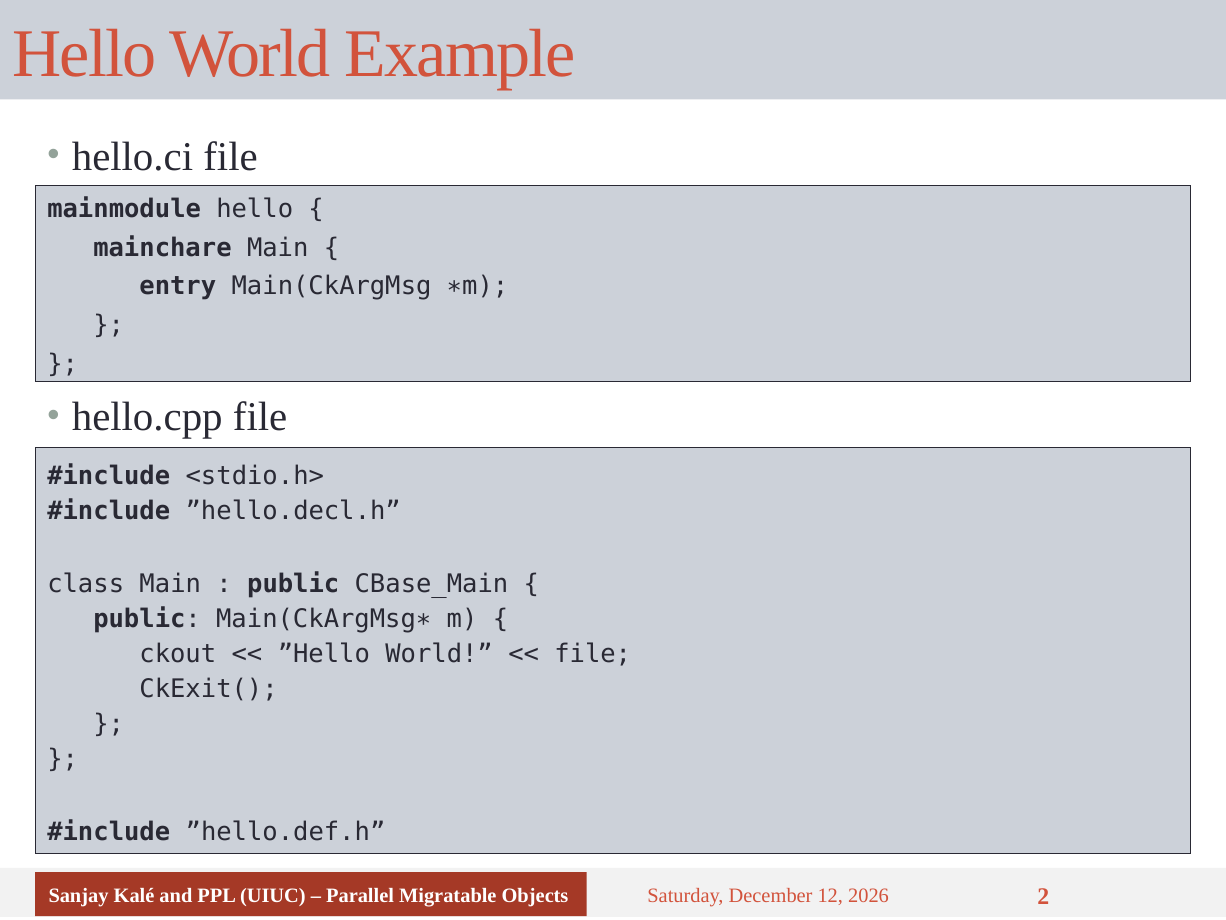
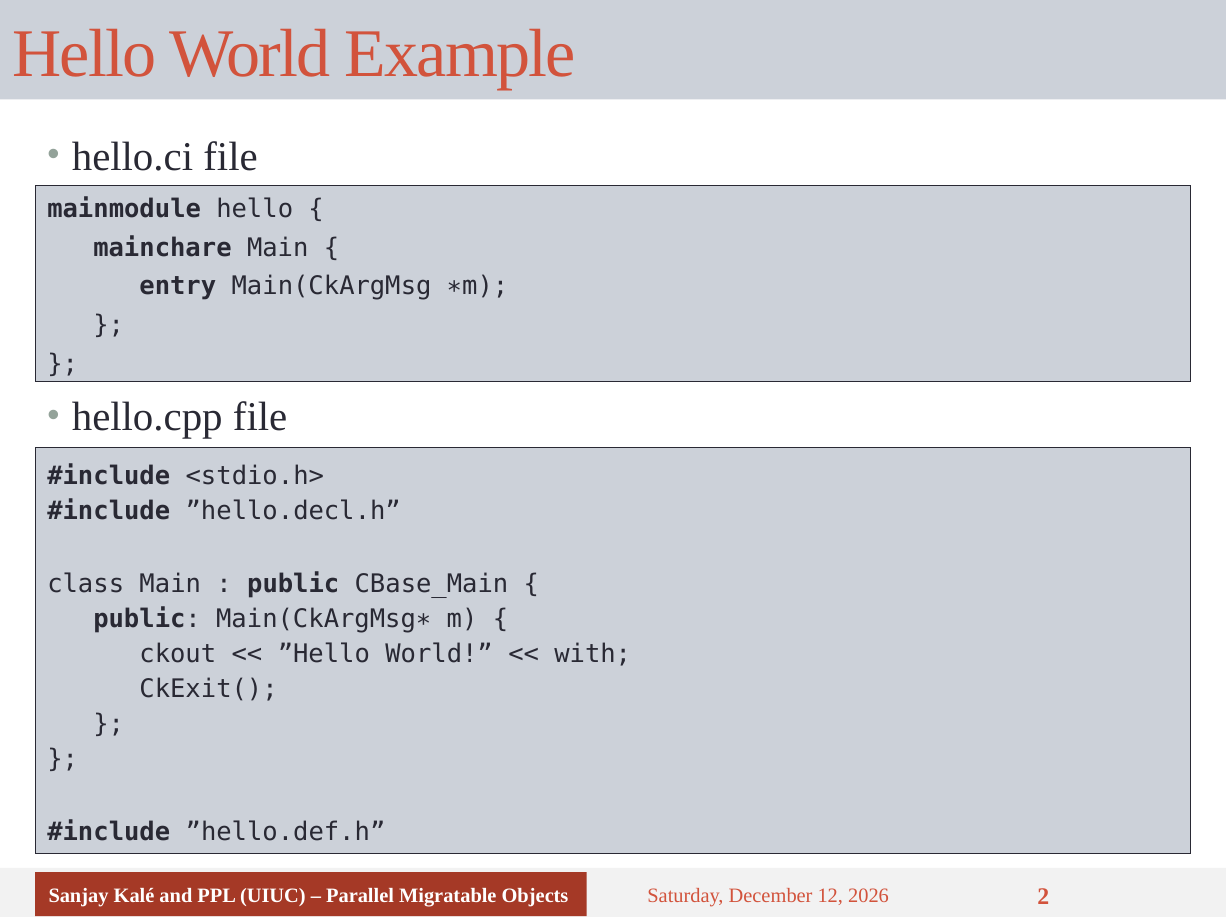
file at (593, 653): file -> with
